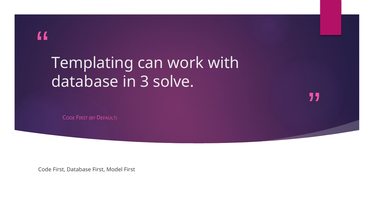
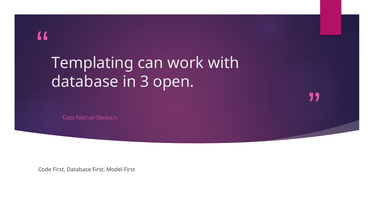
solve: solve -> open
